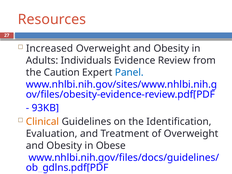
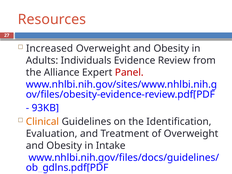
Caution: Caution -> Alliance
Panel colour: blue -> red
Obese: Obese -> Intake
